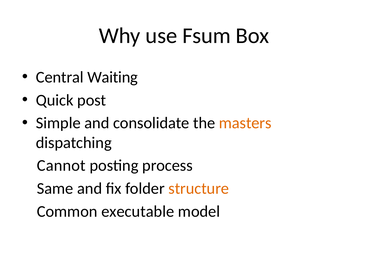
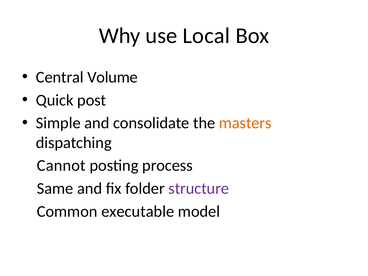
Fsum: Fsum -> Local
Waiting: Waiting -> Volume
structure colour: orange -> purple
